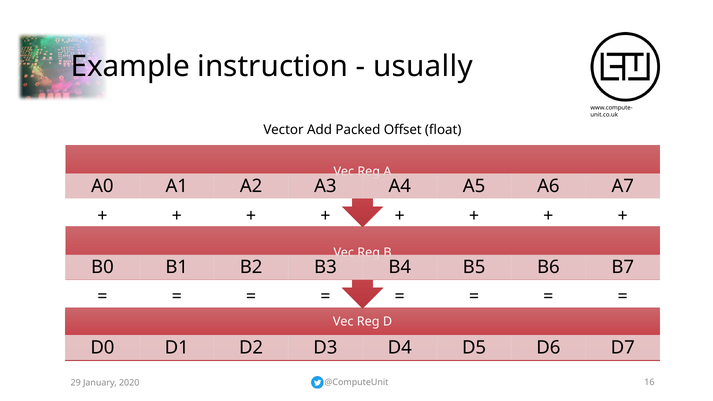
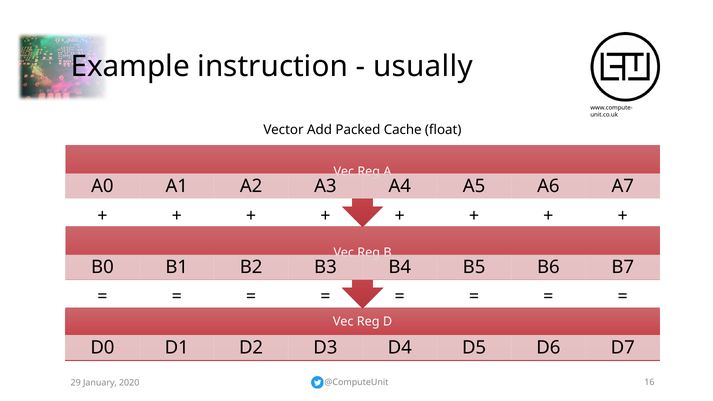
Offset: Offset -> Cache
